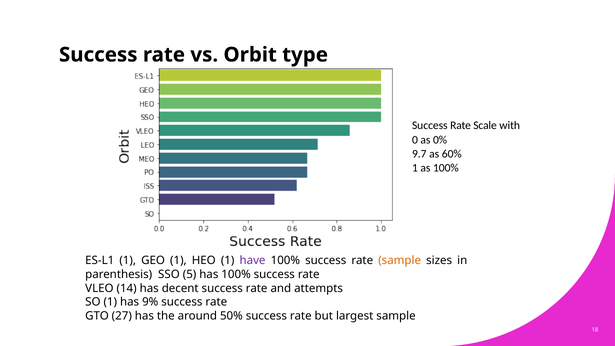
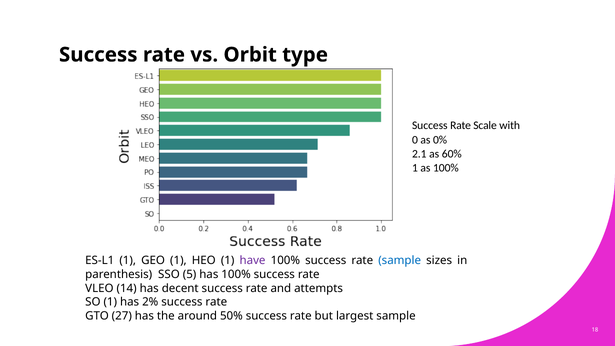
9.7: 9.7 -> 2.1
sample at (400, 261) colour: orange -> blue
9%: 9% -> 2%
